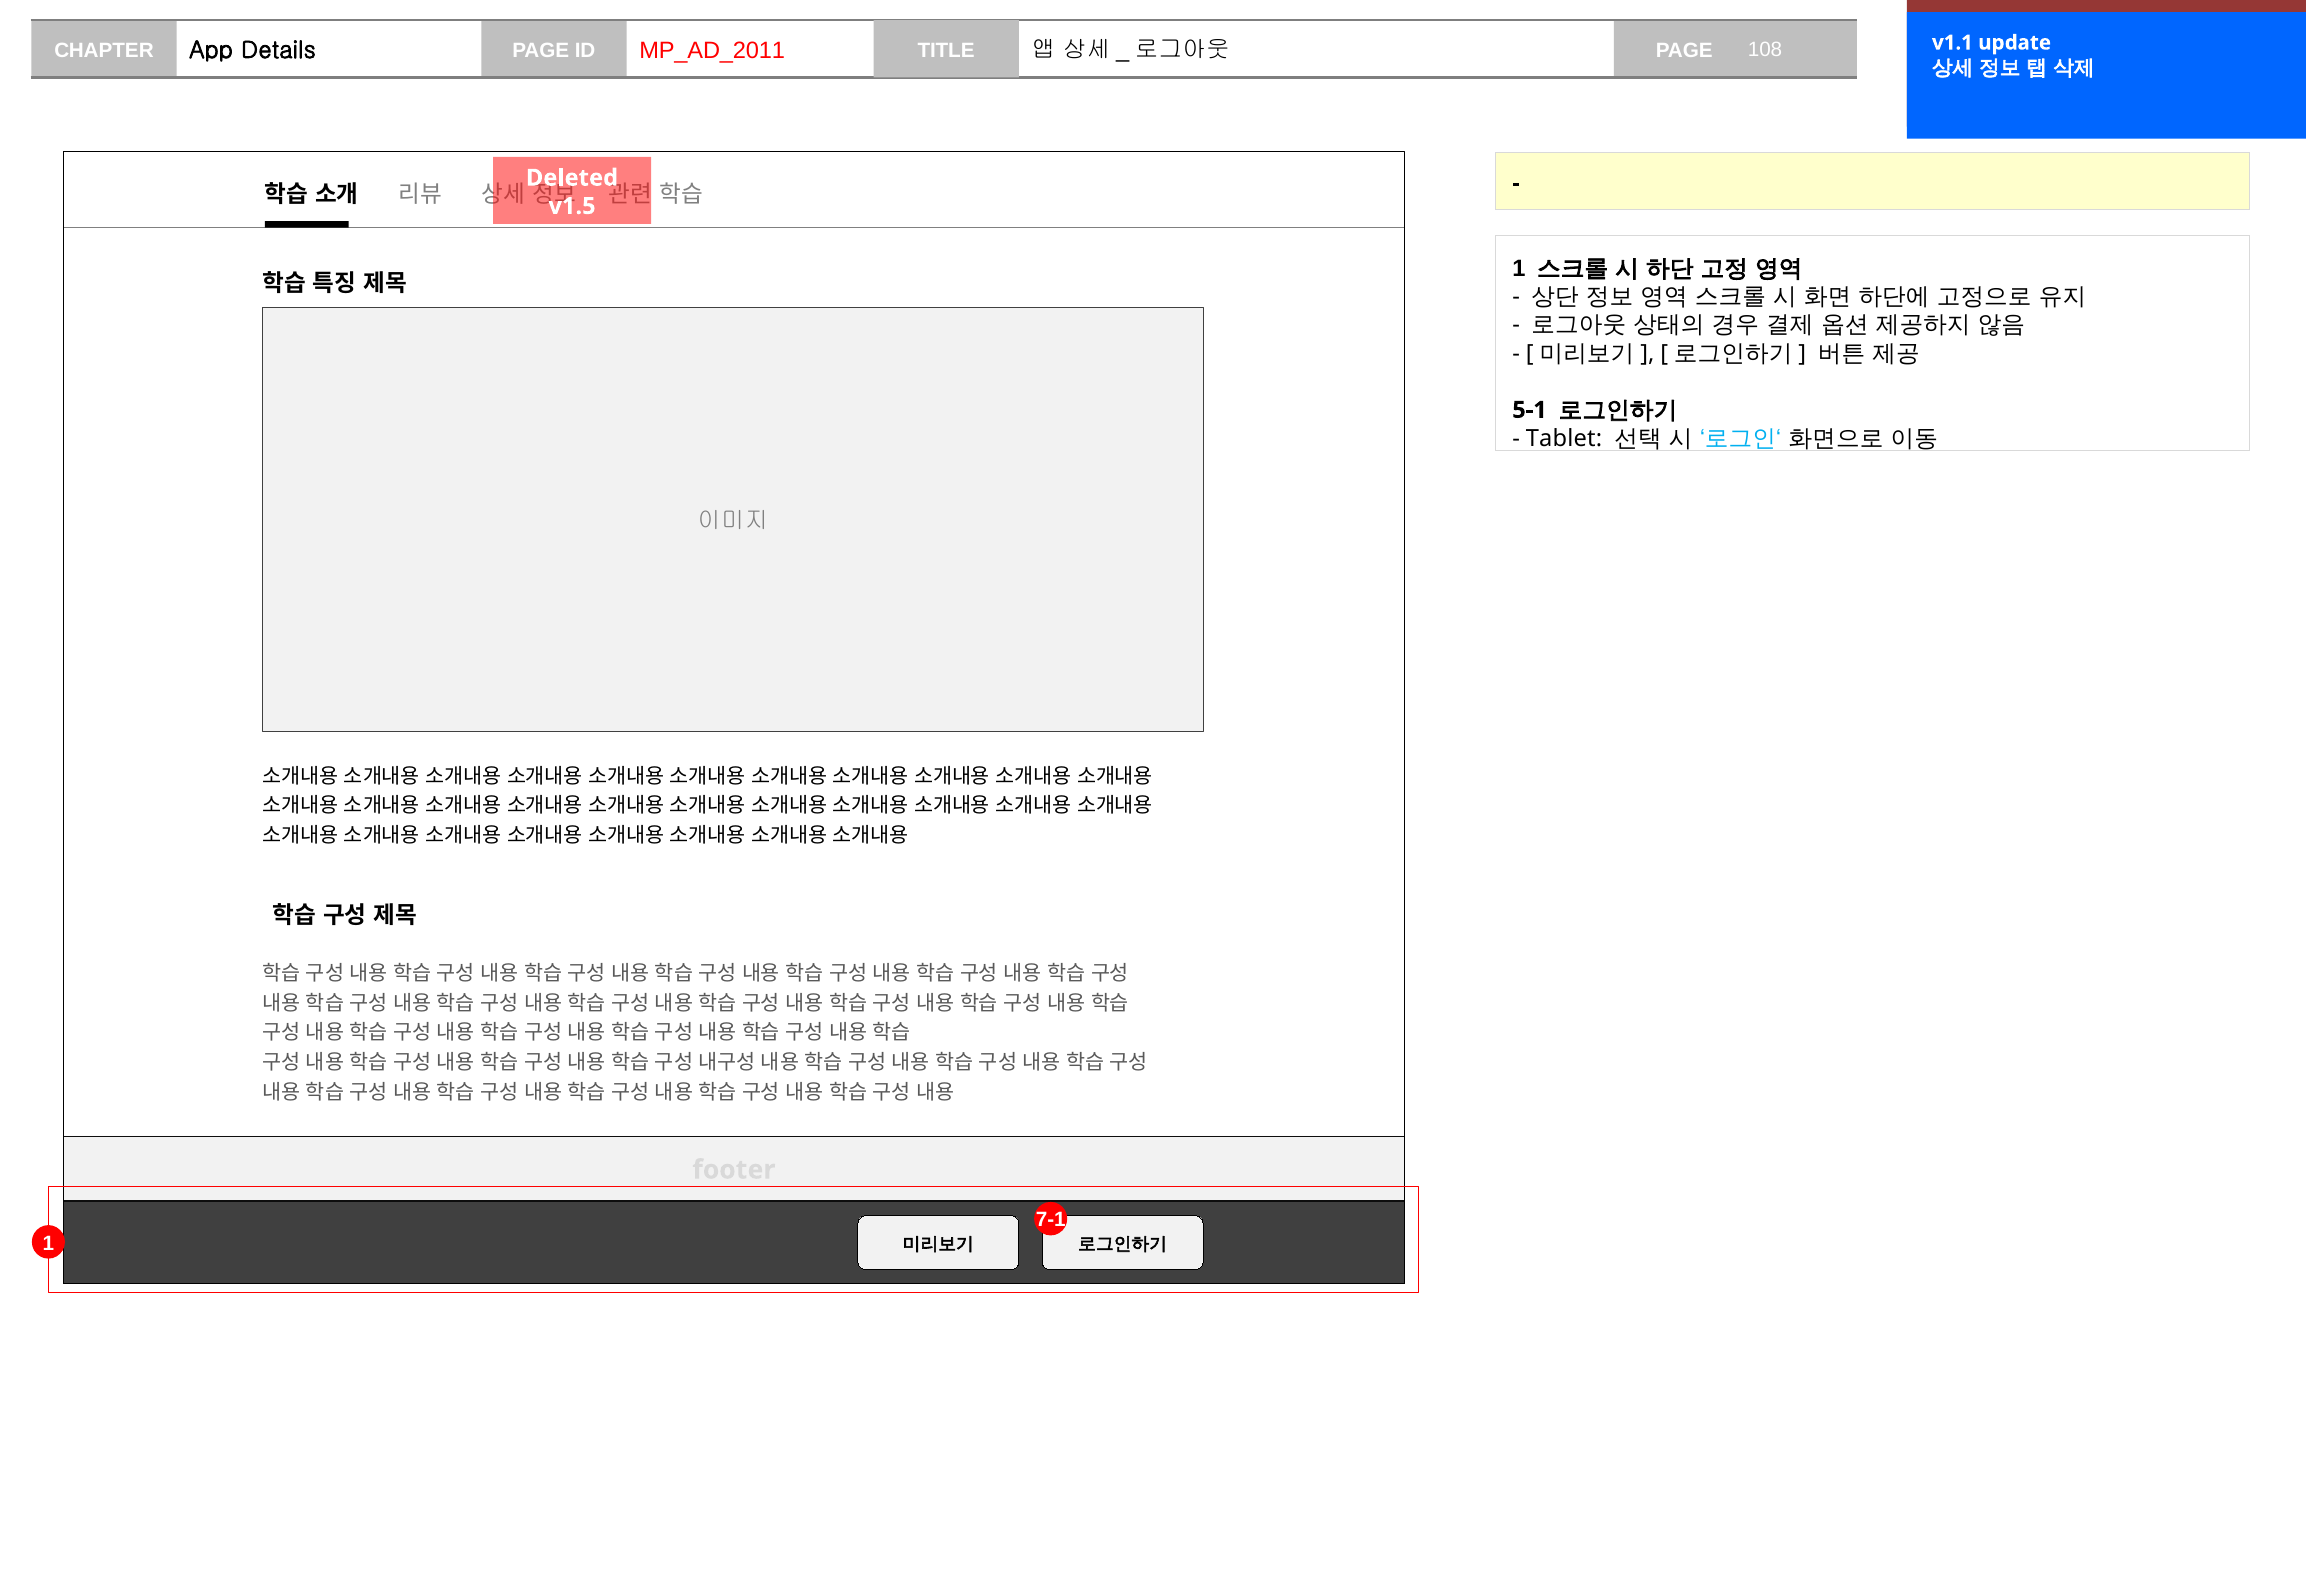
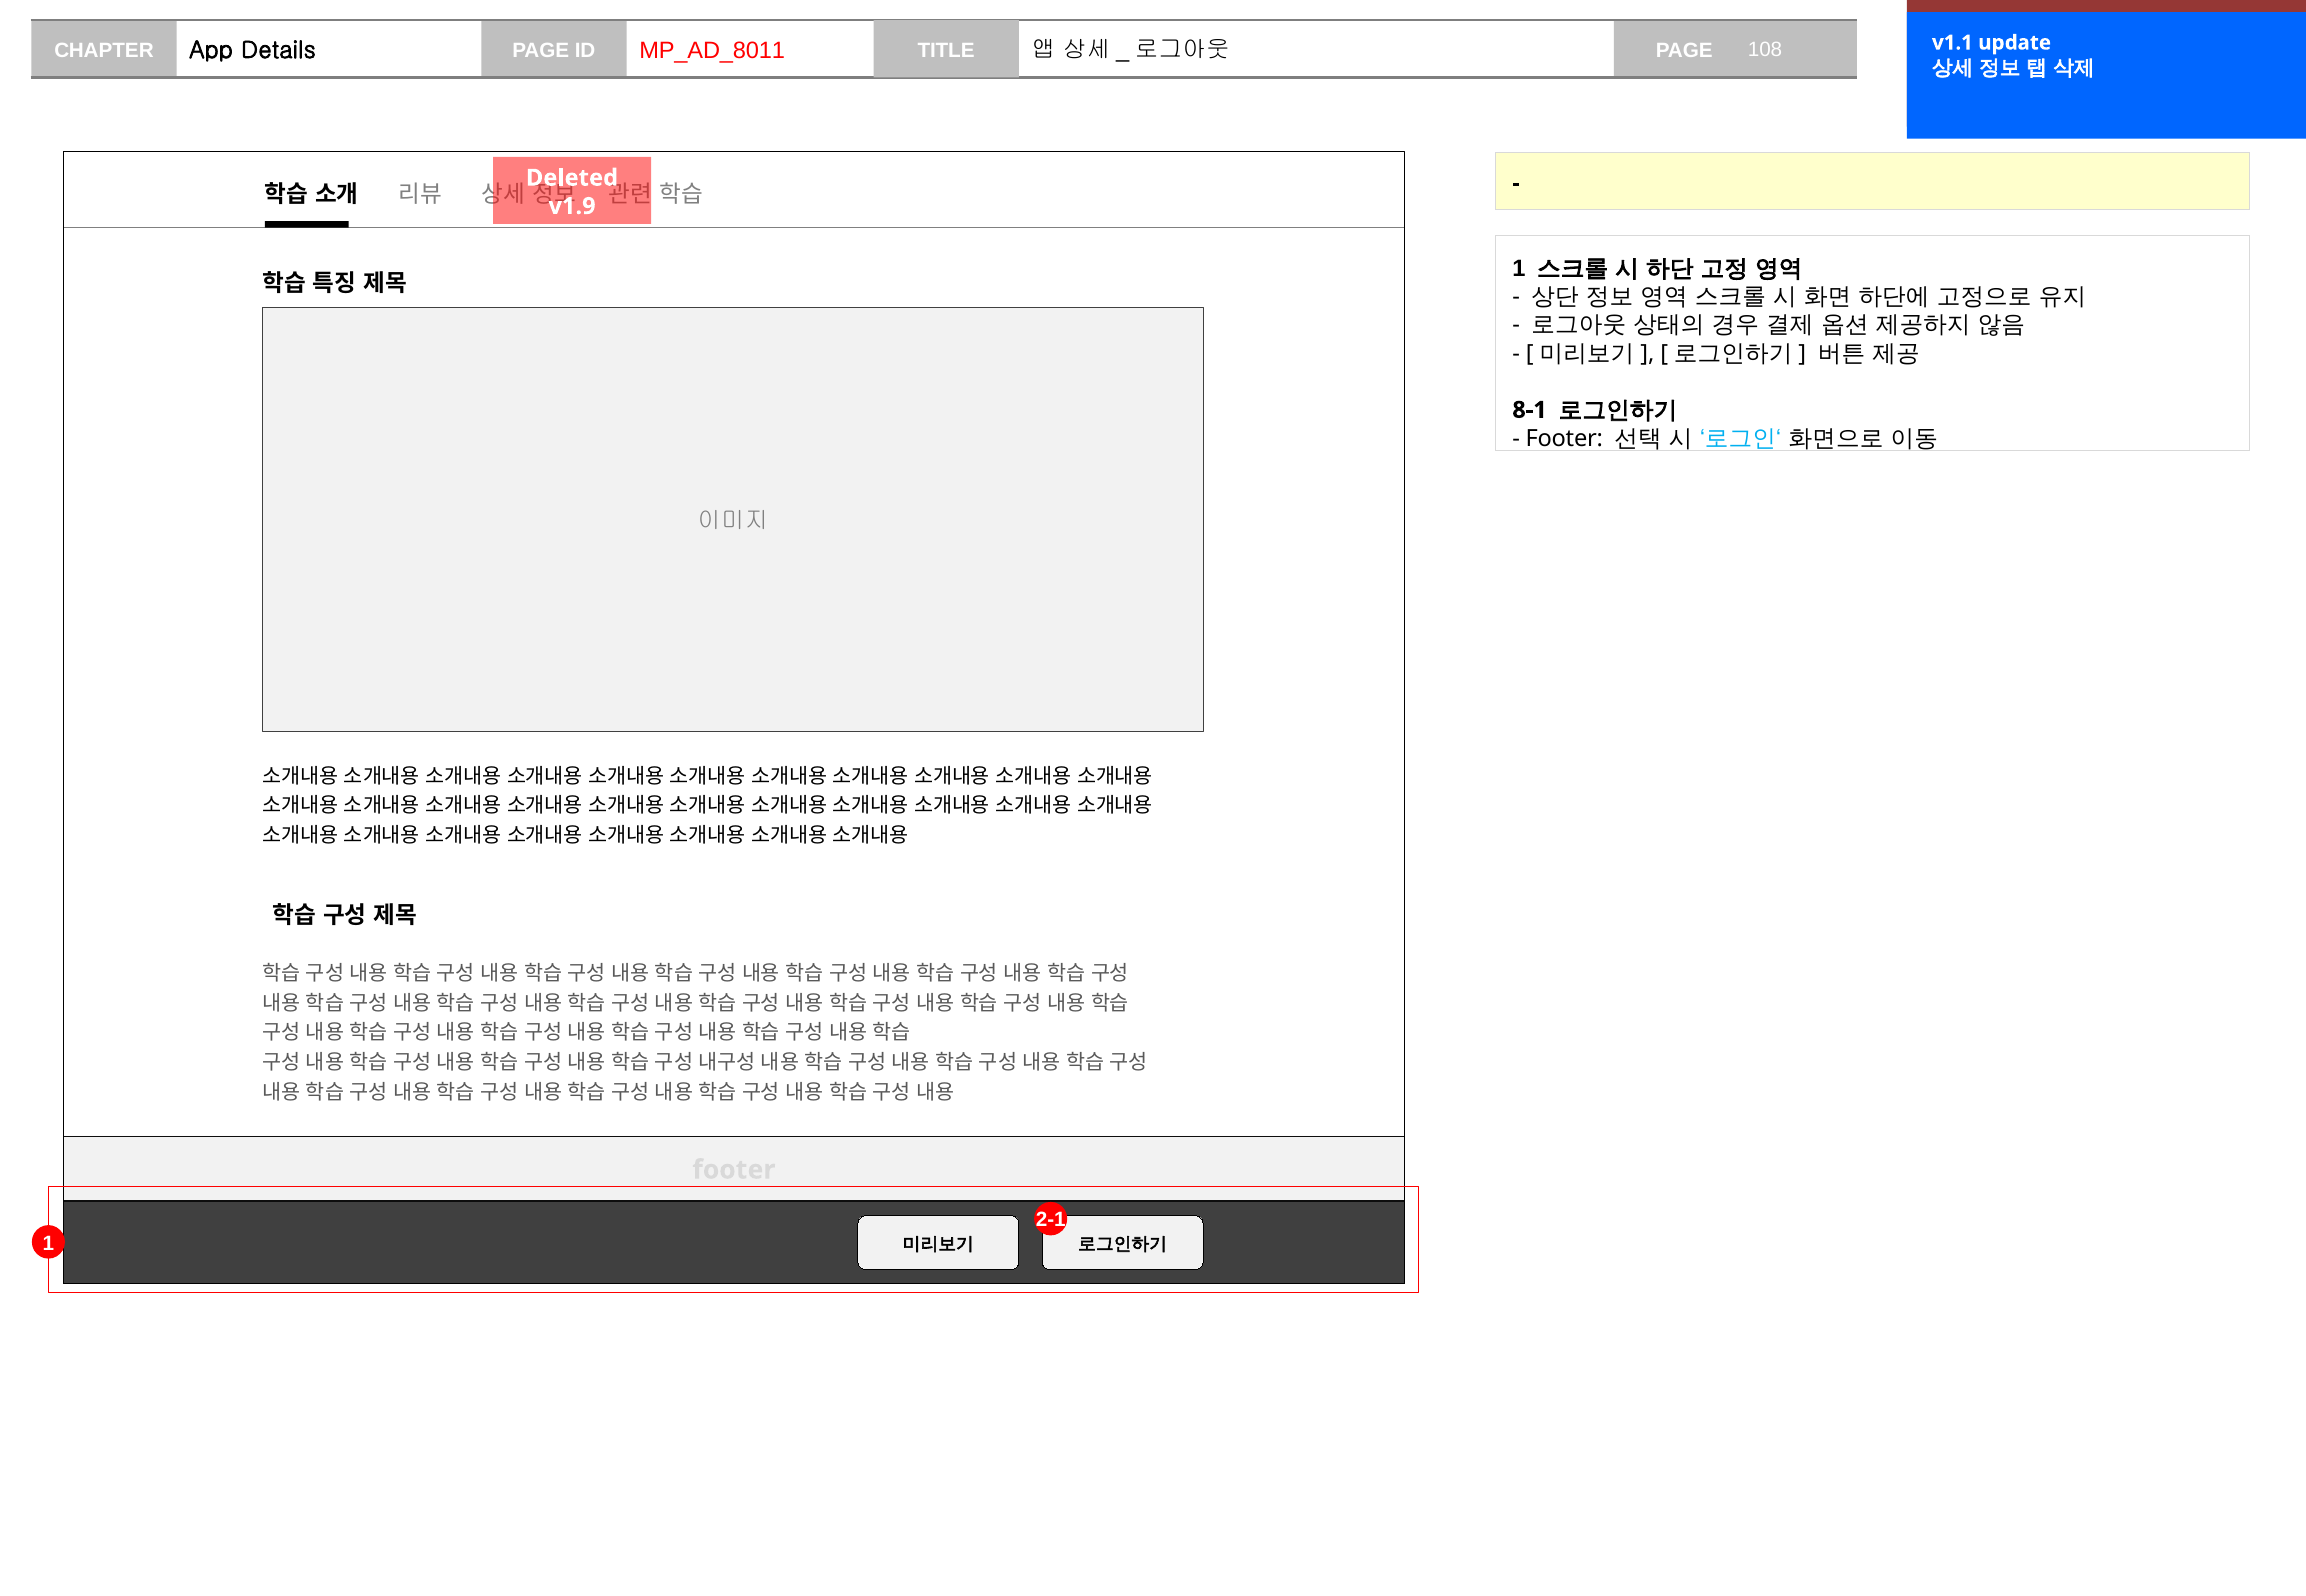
MP_AD_2011: MP_AD_2011 -> MP_AD_8011
v1.5: v1.5 -> v1.9
5-1: 5-1 -> 8-1
Tablet at (1564, 438): Tablet -> Footer
7-1: 7-1 -> 2-1
